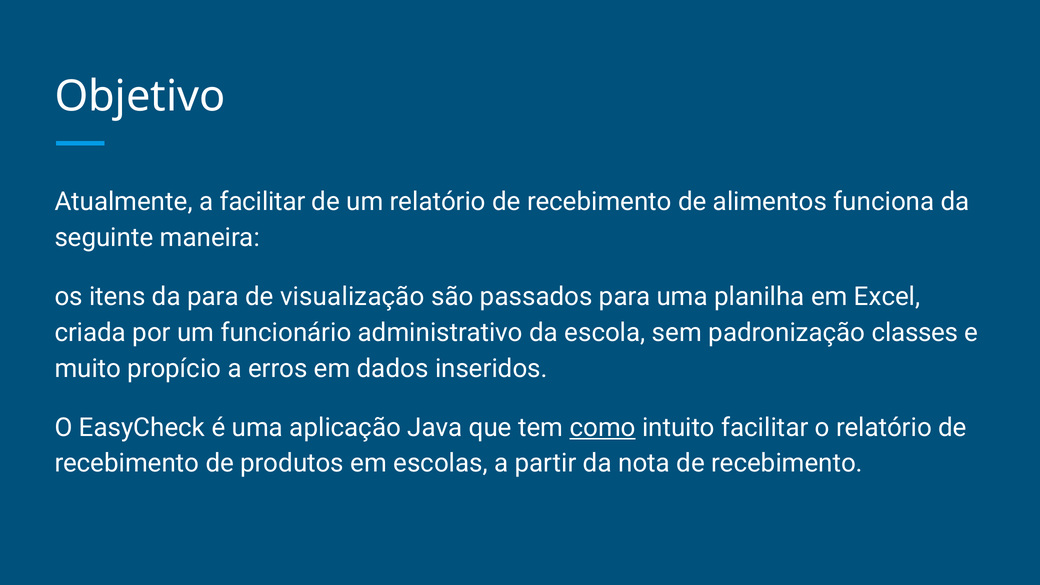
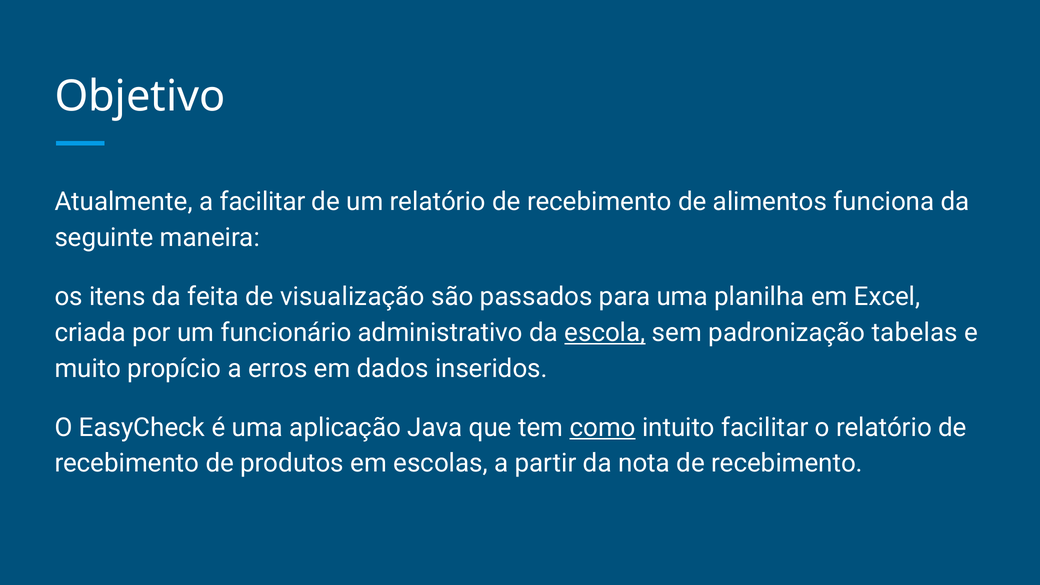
da para: para -> feita
escola underline: none -> present
classes: classes -> tabelas
